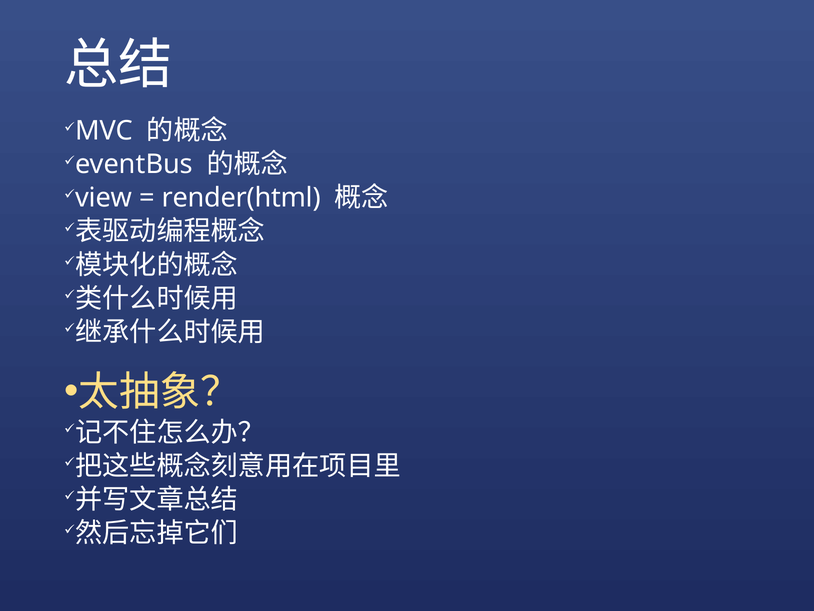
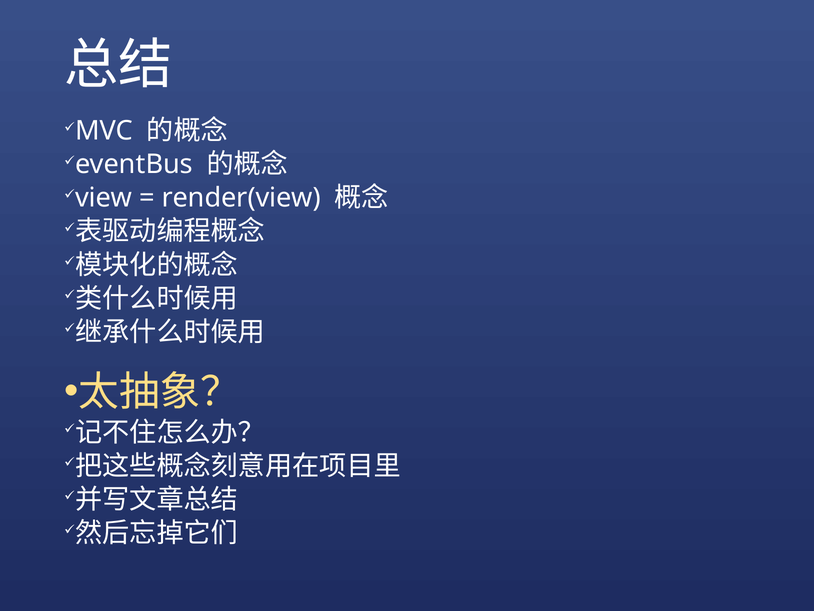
render(html: render(html -> render(view
